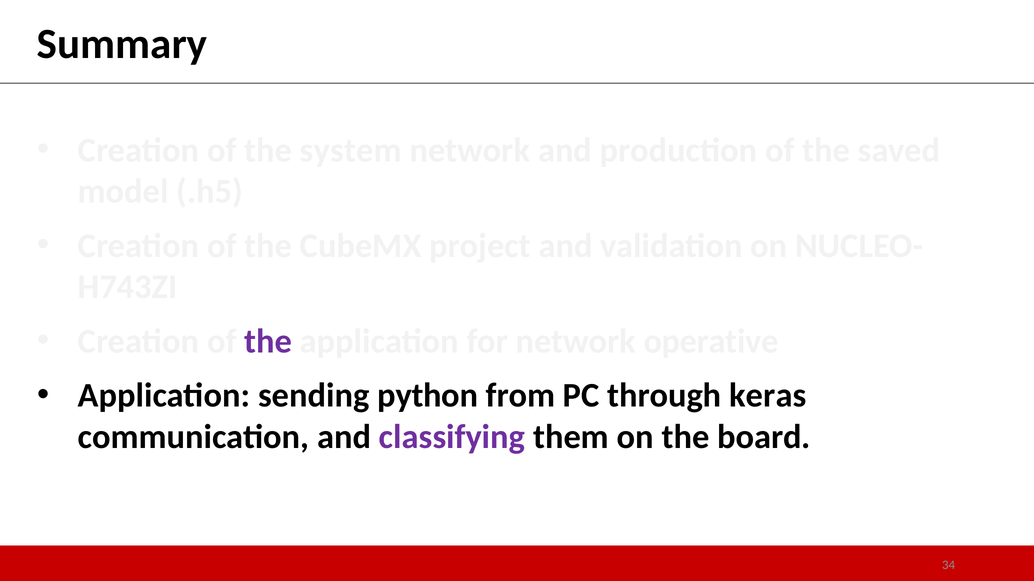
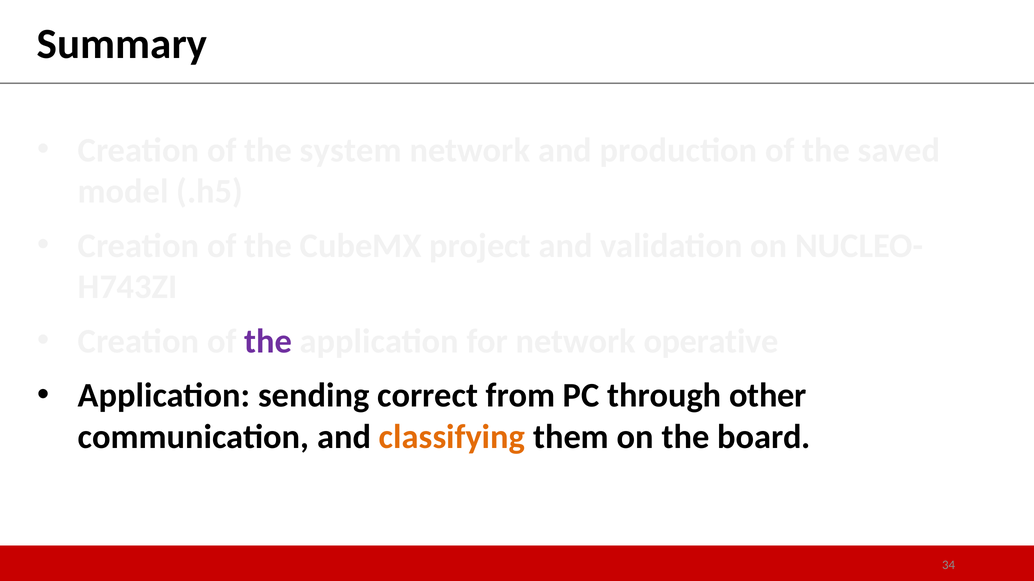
python: python -> correct
keras: keras -> other
classifying colour: purple -> orange
